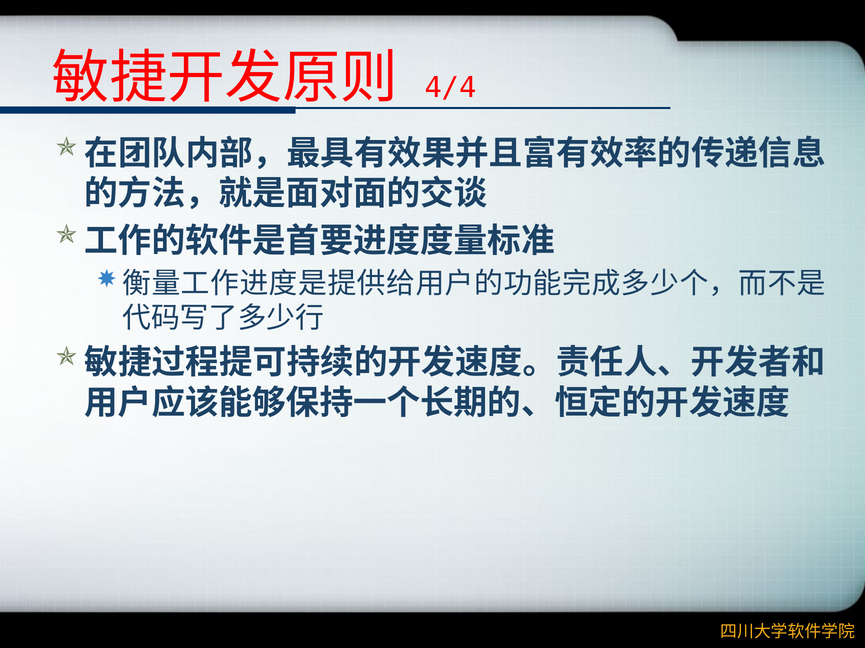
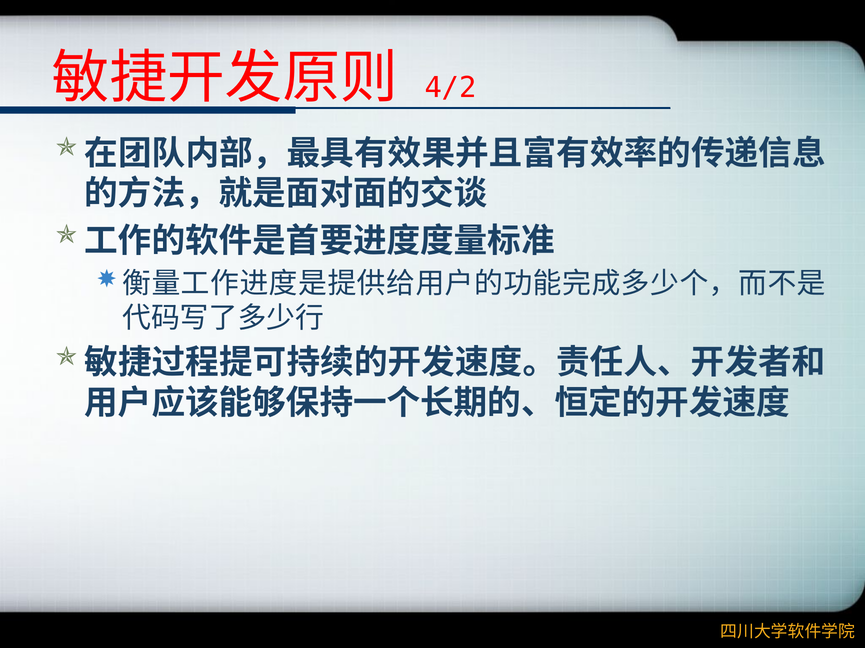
4/4: 4/4 -> 4/2
